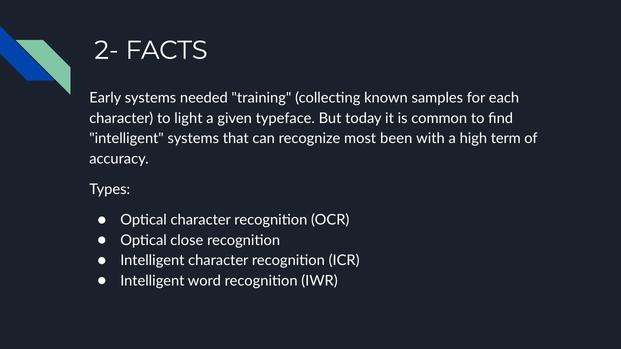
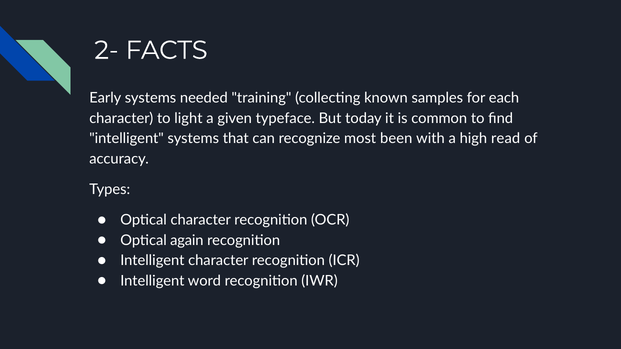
term: term -> read
close: close -> again
